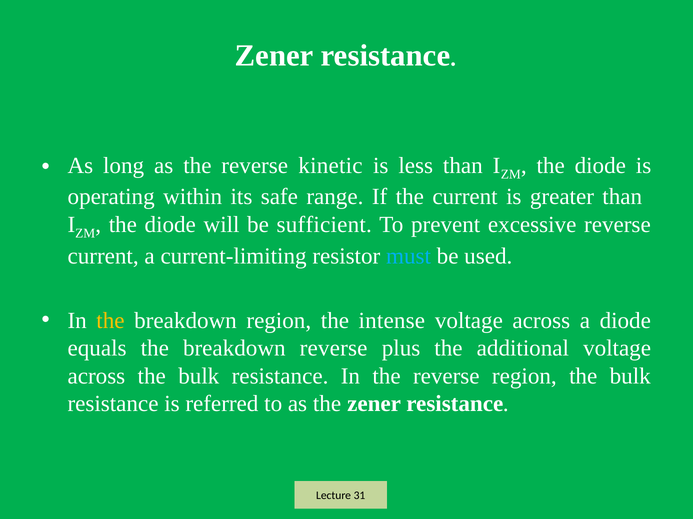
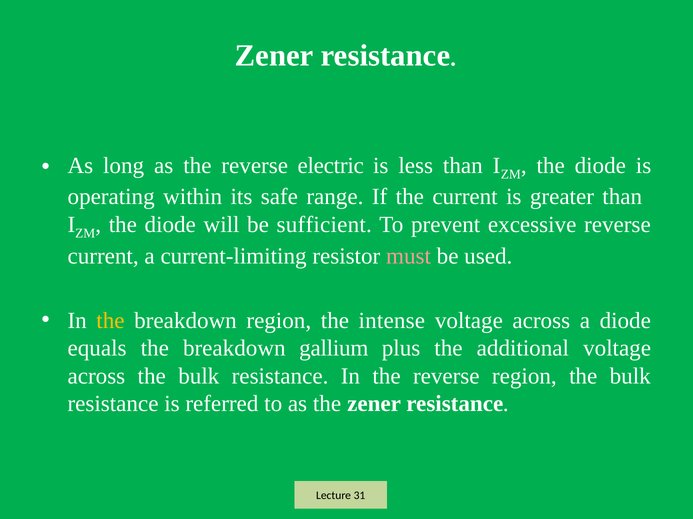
kinetic: kinetic -> electric
must colour: light blue -> pink
breakdown reverse: reverse -> gallium
